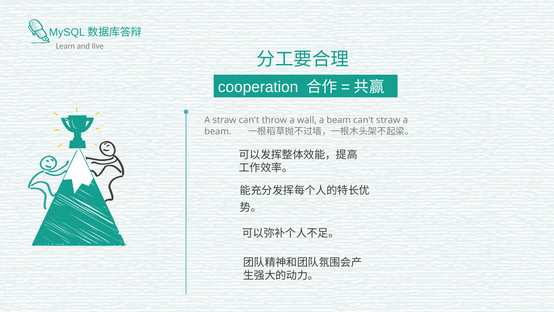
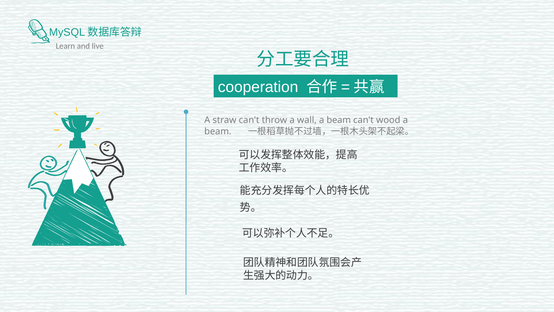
can't straw: straw -> wood
